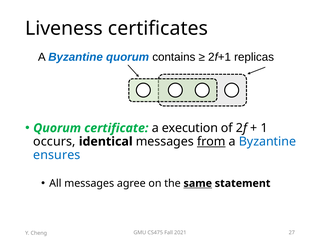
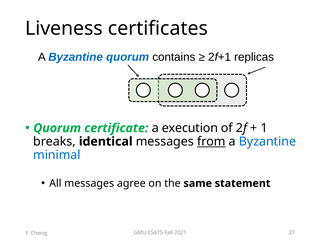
occurs: occurs -> breaks
ensures: ensures -> minimal
same underline: present -> none
